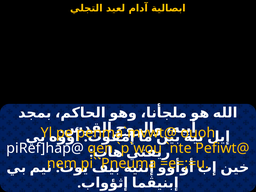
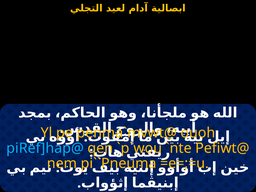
piRef]hap@ colour: white -> light blue
